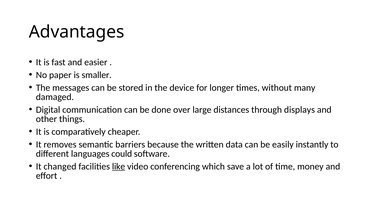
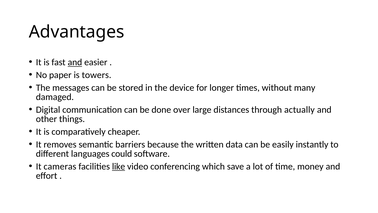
and at (75, 62) underline: none -> present
smaller: smaller -> towers
displays: displays -> actually
changed: changed -> cameras
